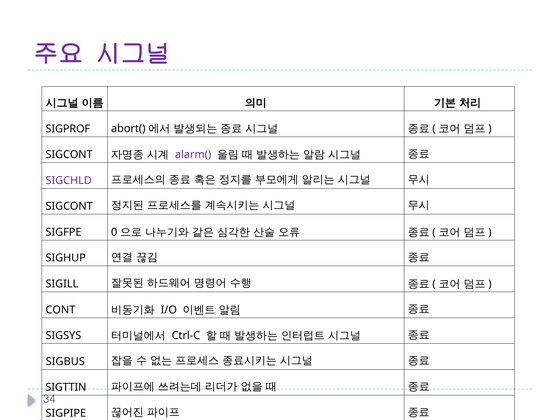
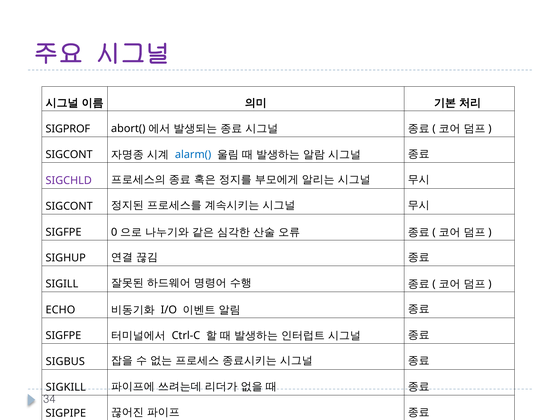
alarm( colour: purple -> blue
CONT: CONT -> ECHO
SIGSYS at (63, 336): SIGSYS -> SIGFPE
SIGTTIN: SIGTTIN -> SIGKILL
